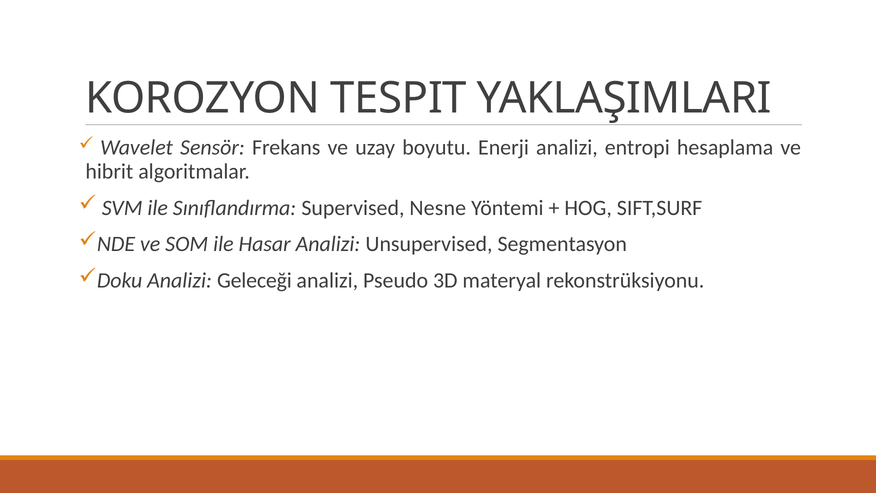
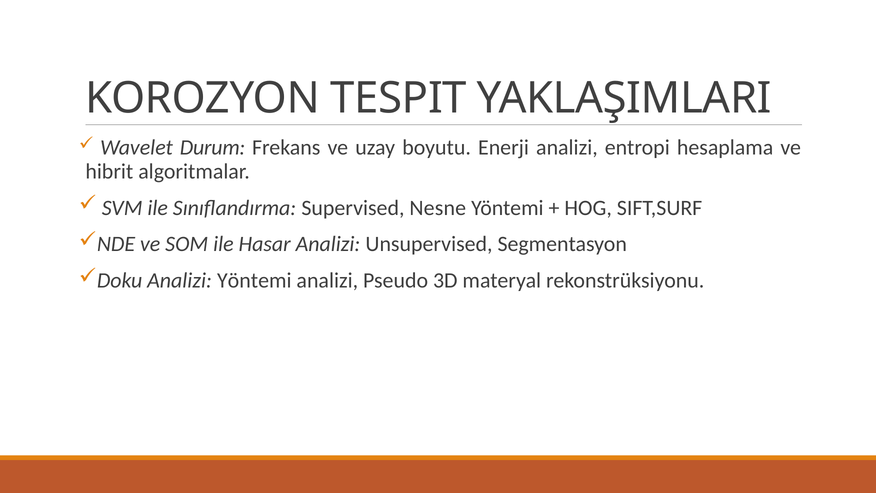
Sensör: Sensör -> Durum
Analizi Geleceği: Geleceği -> Yöntemi
